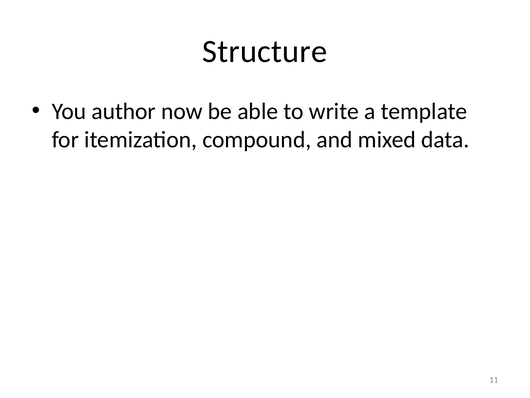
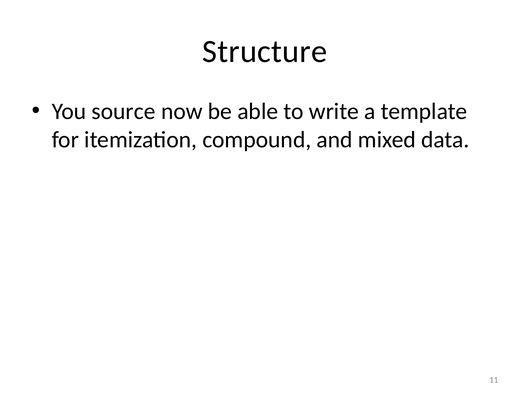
author: author -> source
